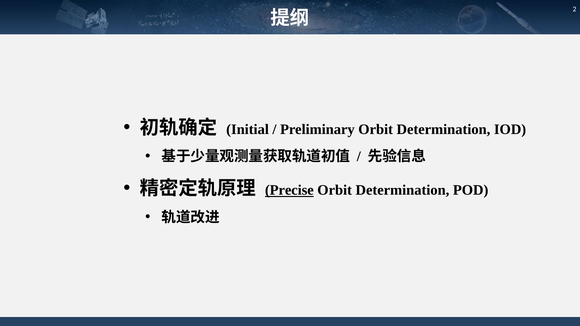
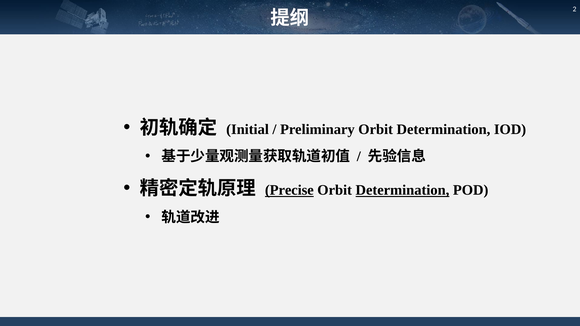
Determination at (402, 190) underline: none -> present
